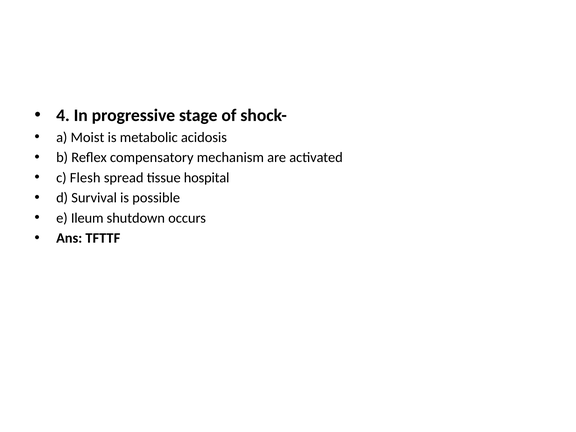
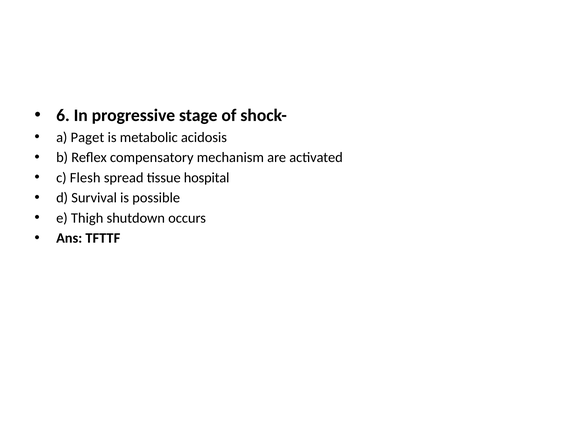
4: 4 -> 6
Moist: Moist -> Paget
Ileum: Ileum -> Thigh
